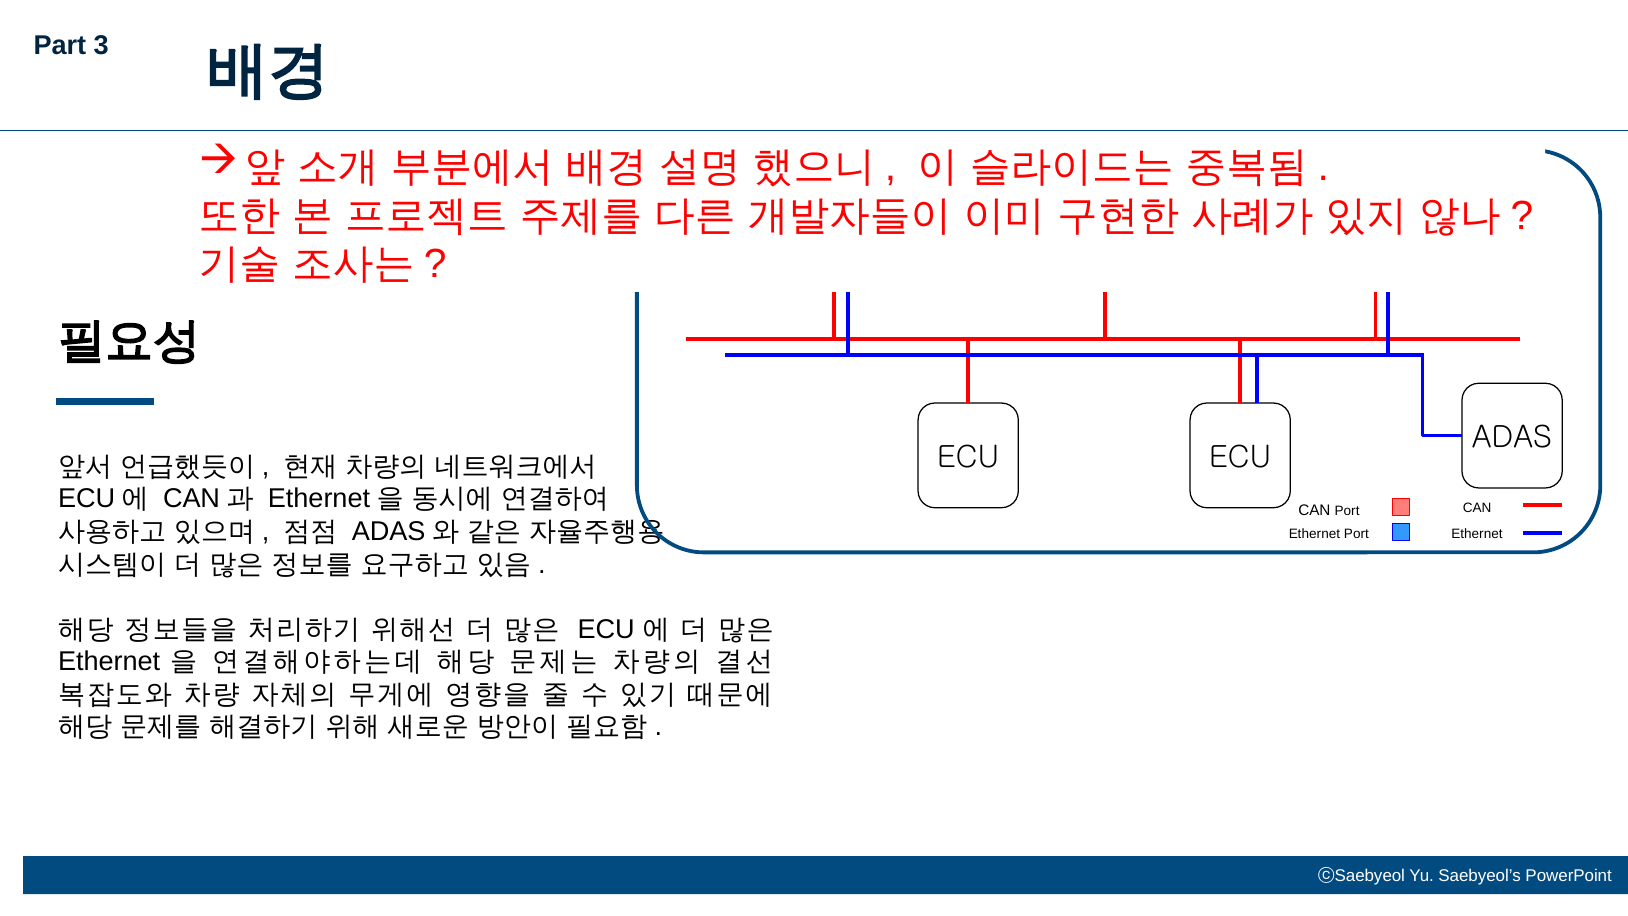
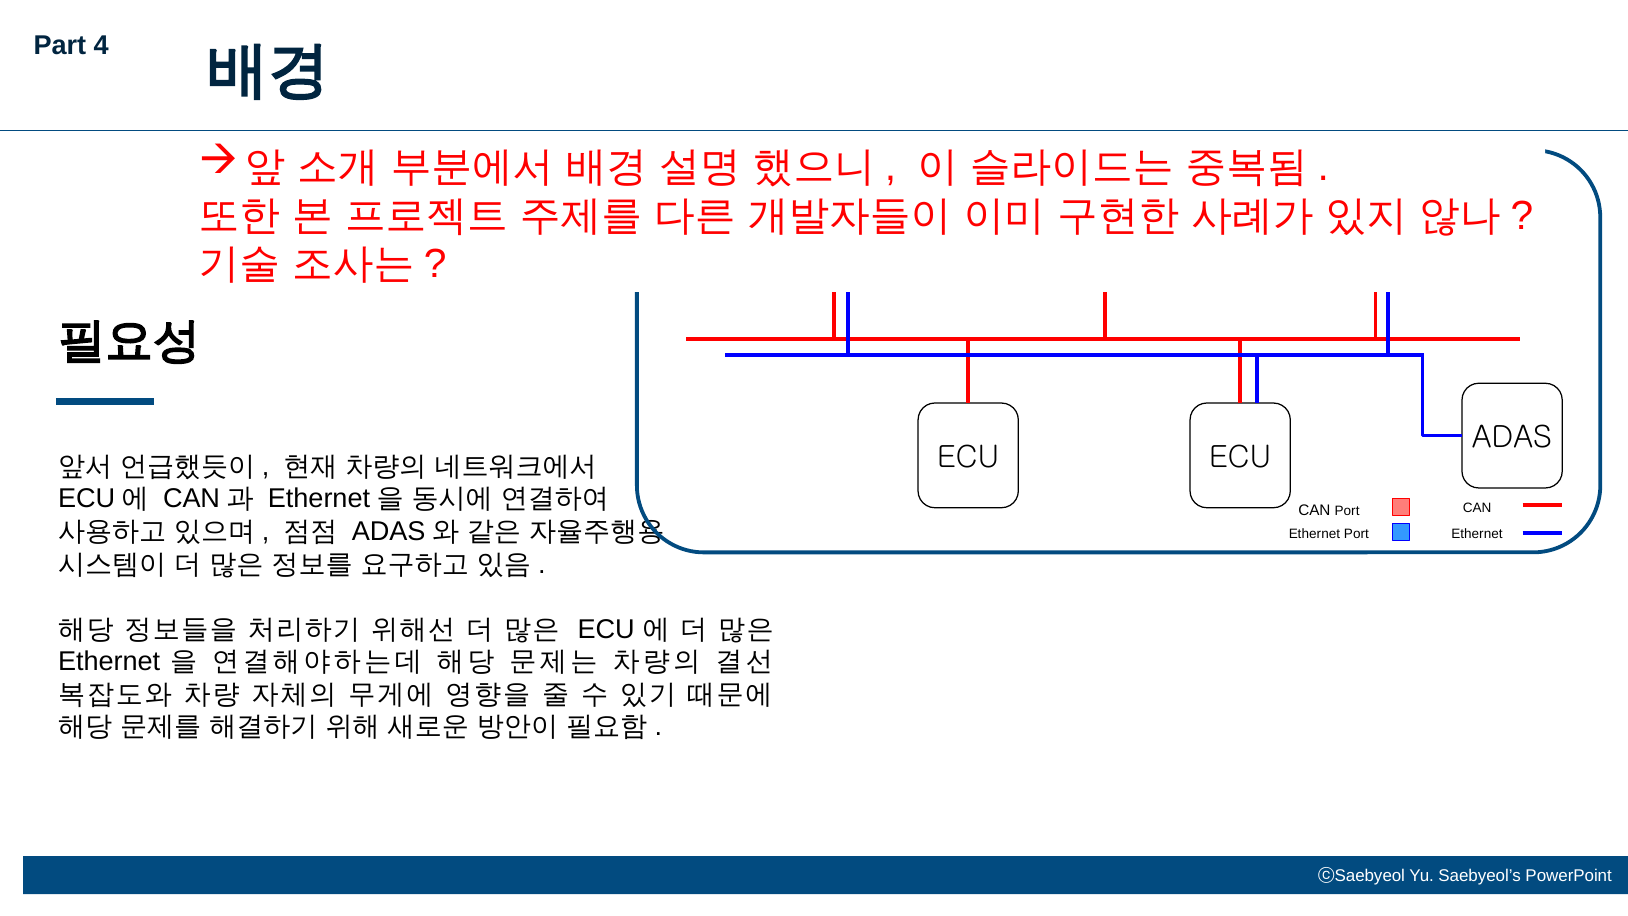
3: 3 -> 4
